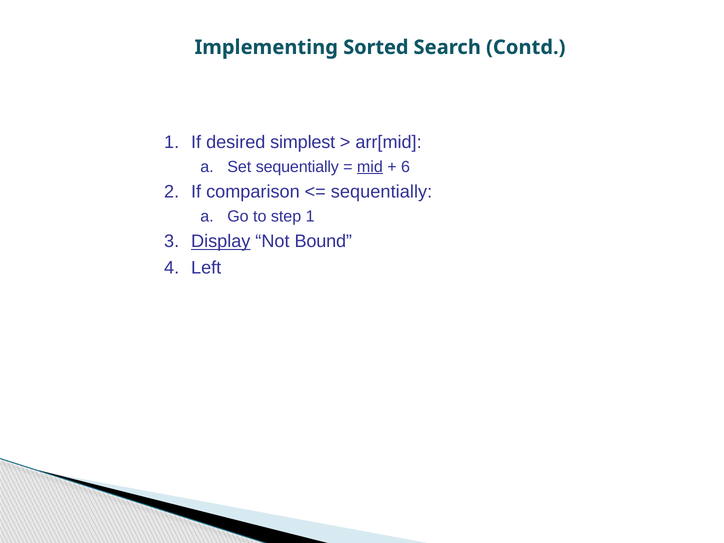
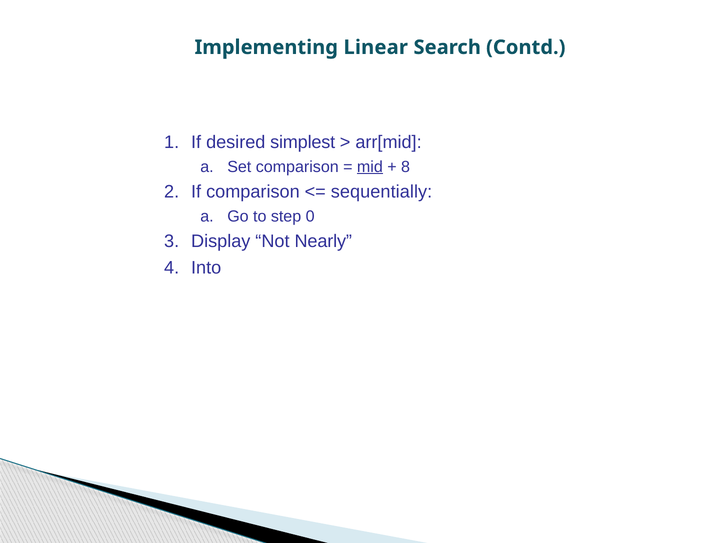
Sorted: Sorted -> Linear
Set sequentially: sequentially -> comparison
6: 6 -> 8
step 1: 1 -> 0
Display underline: present -> none
Bound: Bound -> Nearly
Left: Left -> Into
